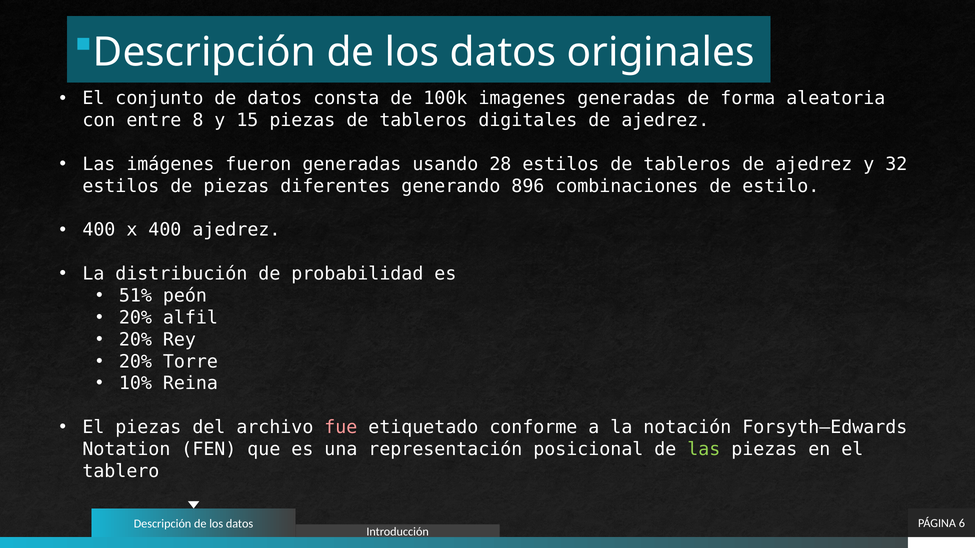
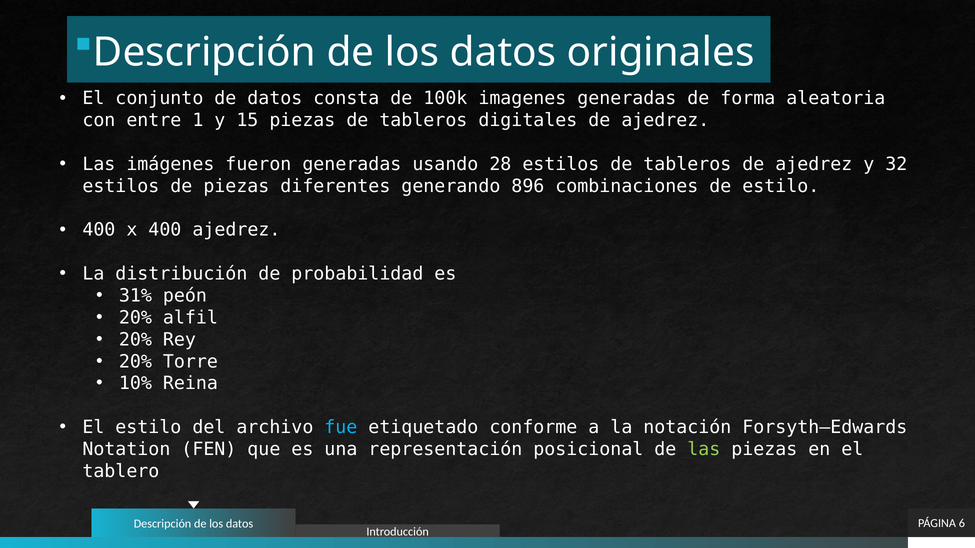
8: 8 -> 1
51%: 51% -> 31%
El piezas: piezas -> estilo
fue colour: pink -> light blue
